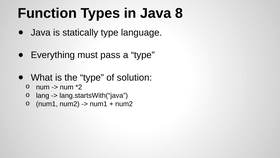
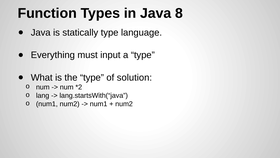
pass: pass -> input
